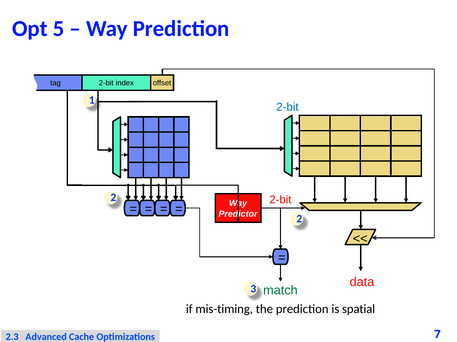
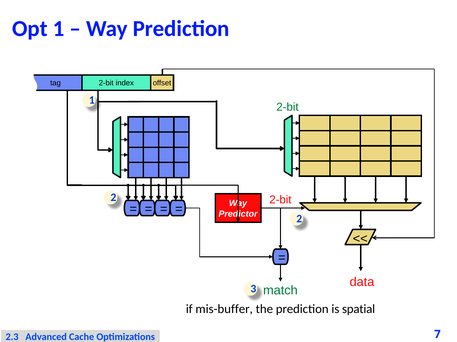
Opt 5: 5 -> 1
2-bit at (287, 107) colour: blue -> green
mis-timing: mis-timing -> mis-buffer
